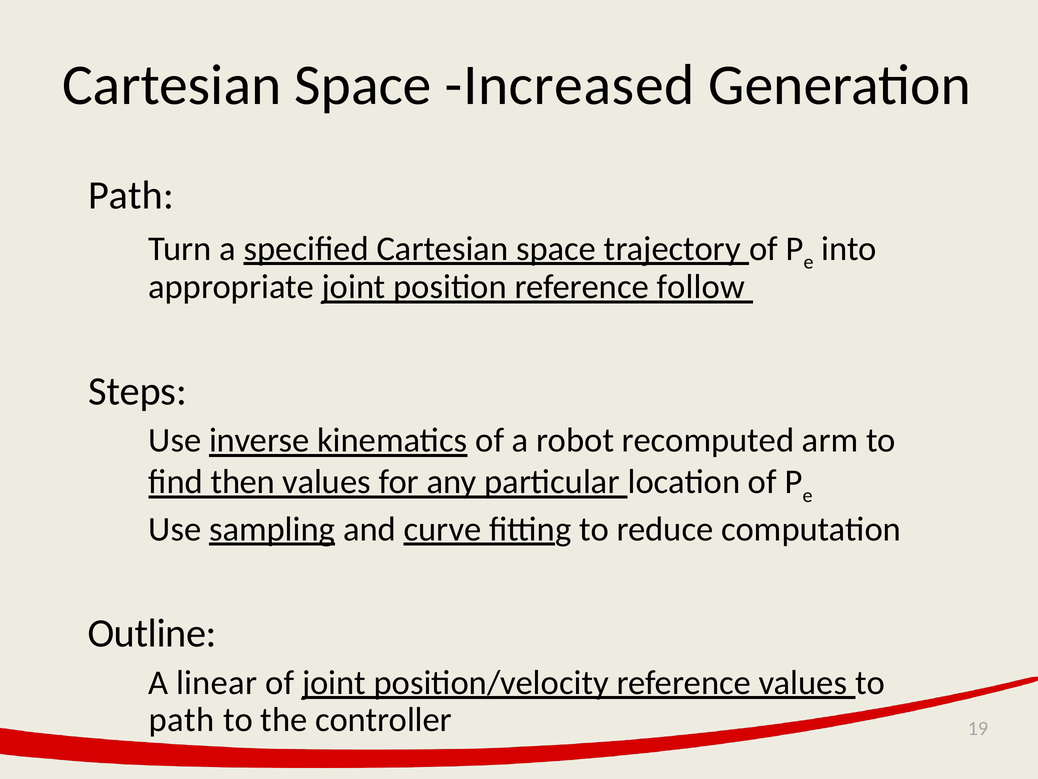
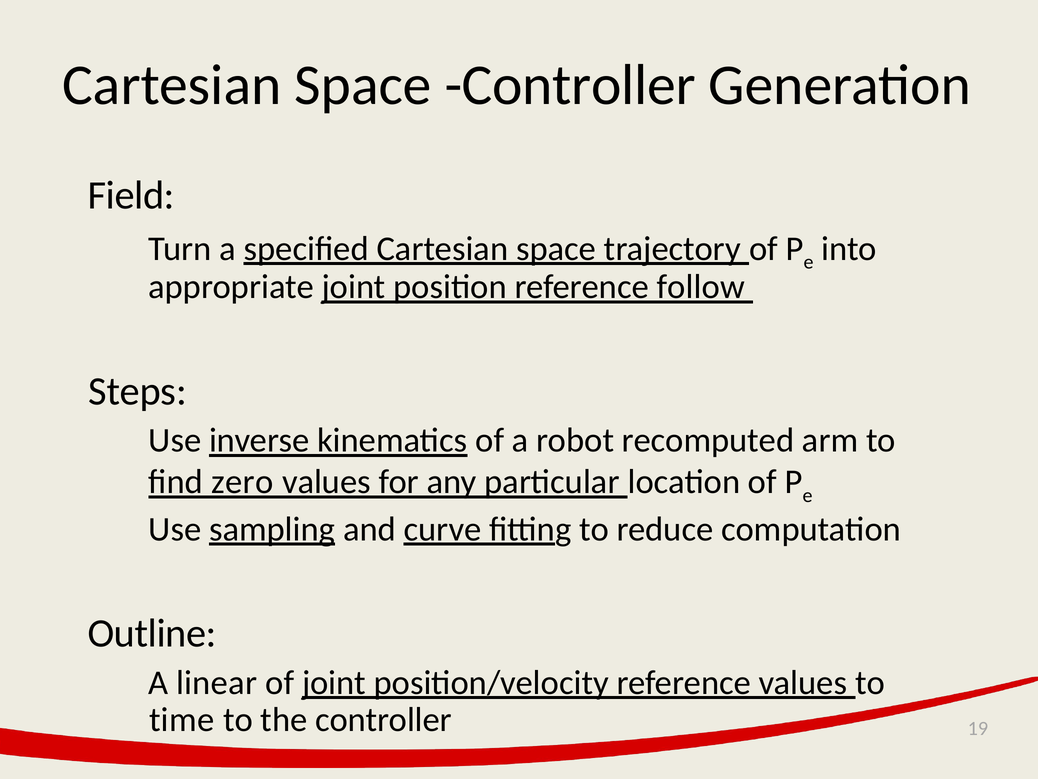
Space Increased: Increased -> Controller
Path at (131, 195): Path -> Field
then: then -> zero
path at (182, 720): path -> time
